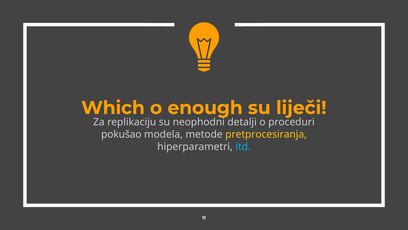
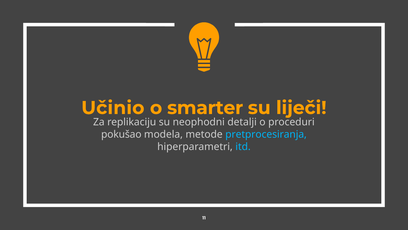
Which: Which -> Učinio
enough: enough -> smarter
pretprocesiranja colour: yellow -> light blue
